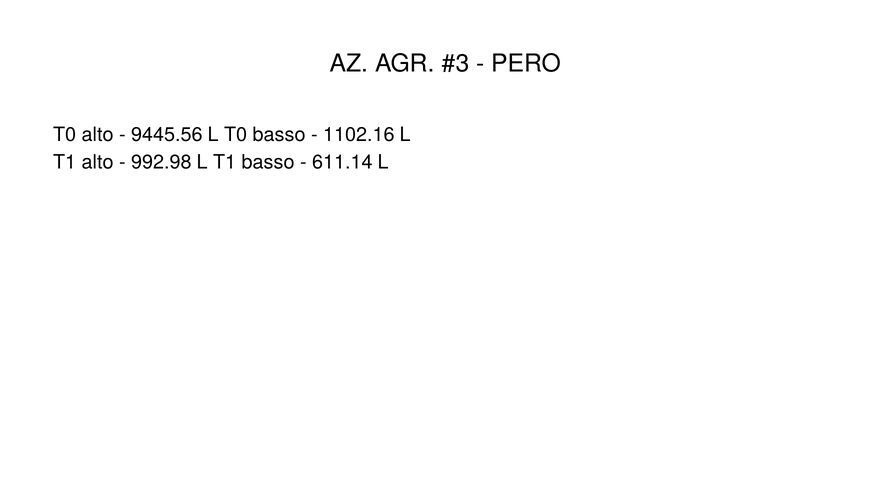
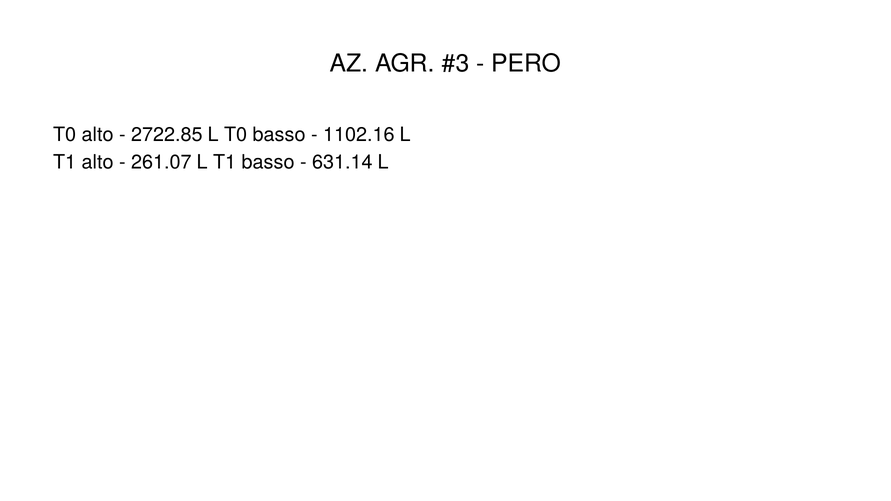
9445.56: 9445.56 -> 2722.85
992.98: 992.98 -> 261.07
611.14: 611.14 -> 631.14
